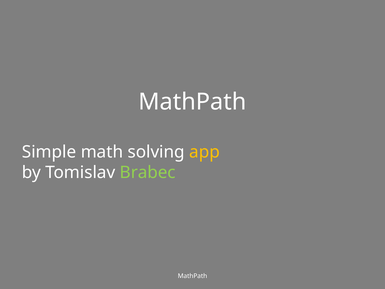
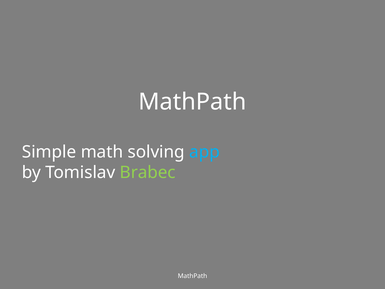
app colour: yellow -> light blue
